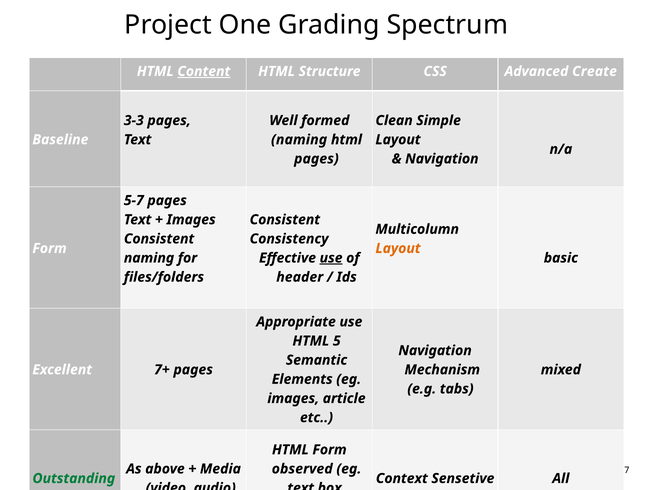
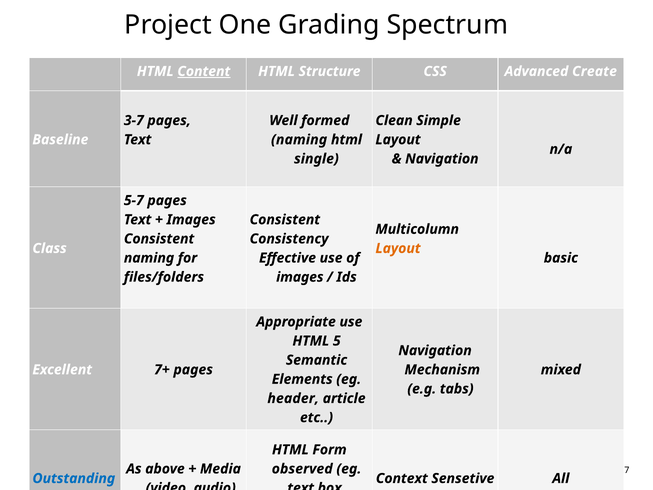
3-3: 3-3 -> 3-7
pages at (316, 159): pages -> single
Form at (50, 248): Form -> Class
use at (331, 258) underline: present -> none
header at (300, 277): header -> images
images at (293, 398): images -> header
Outstanding colour: green -> blue
